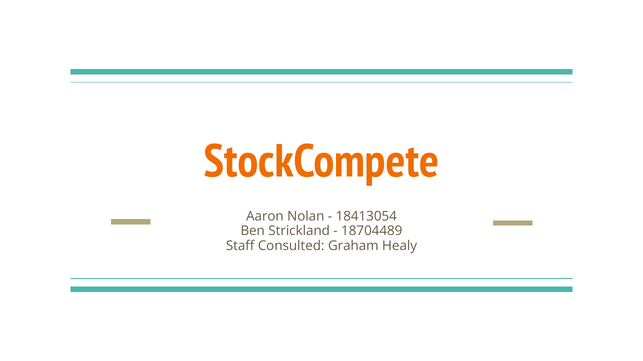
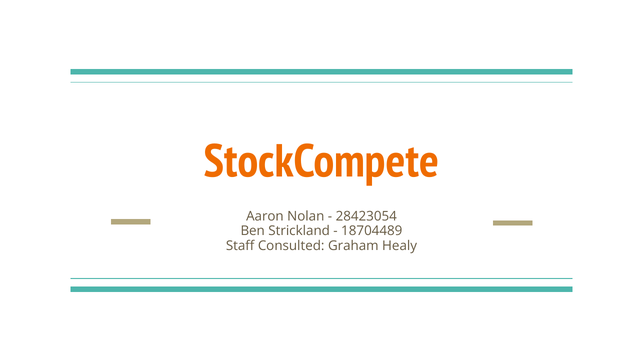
18413054: 18413054 -> 28423054
